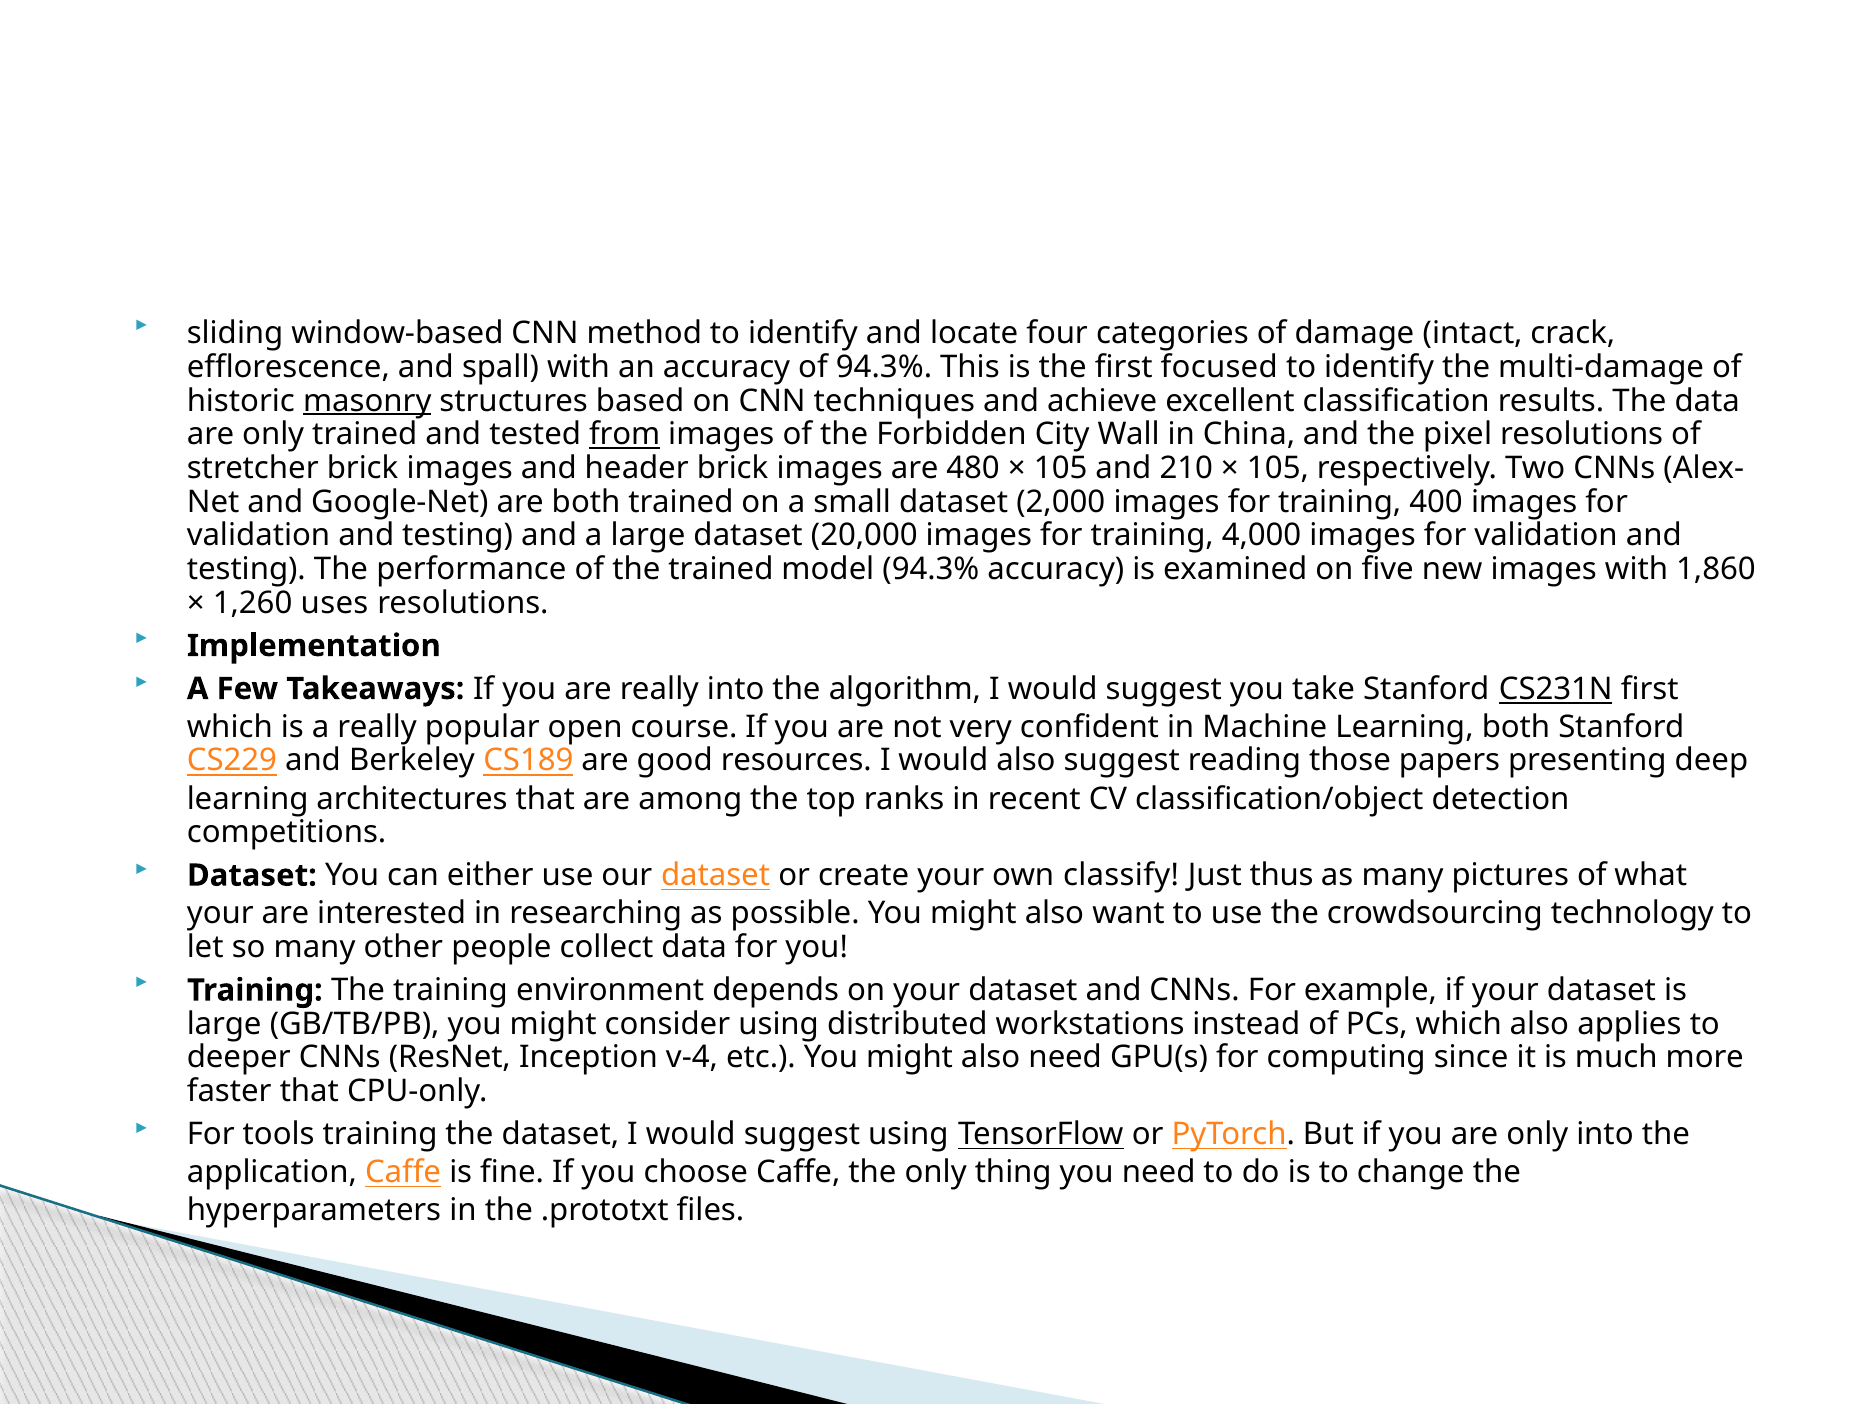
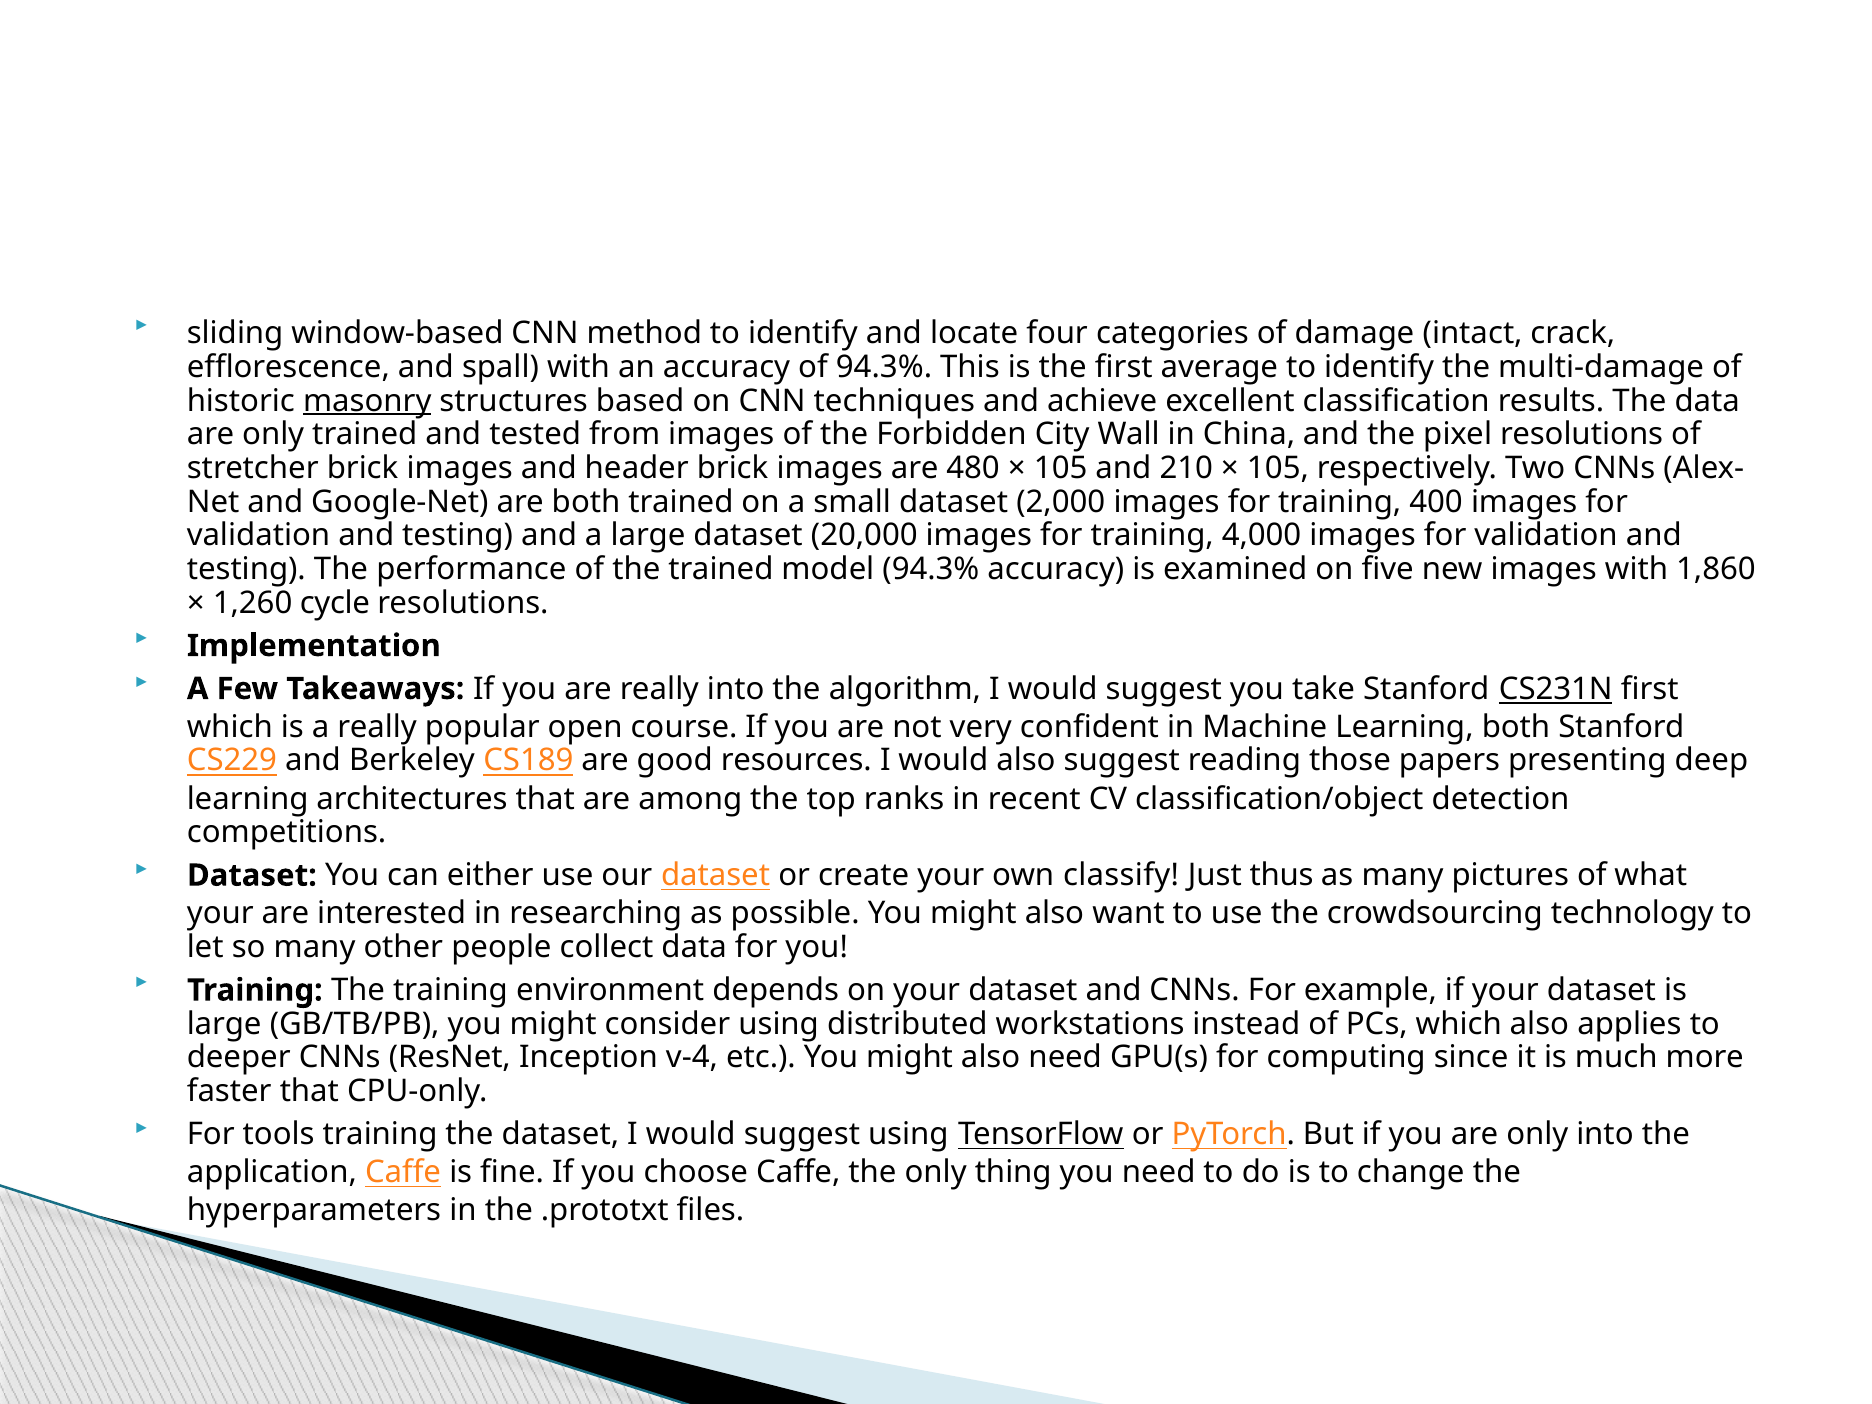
focused: focused -> average
from underline: present -> none
uses: uses -> cycle
